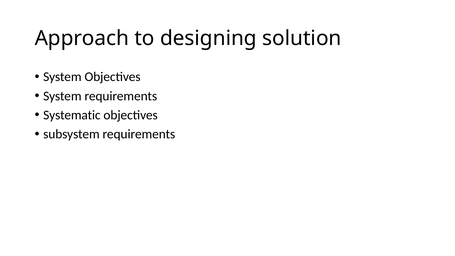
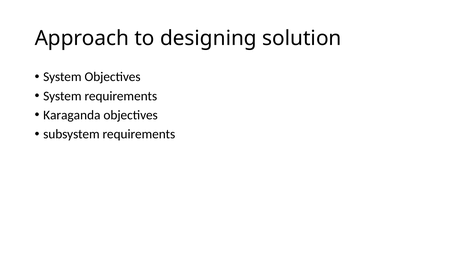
Systematic: Systematic -> Karaganda
